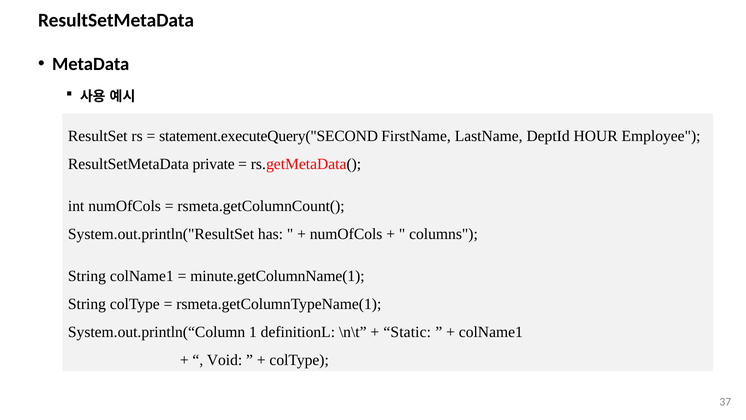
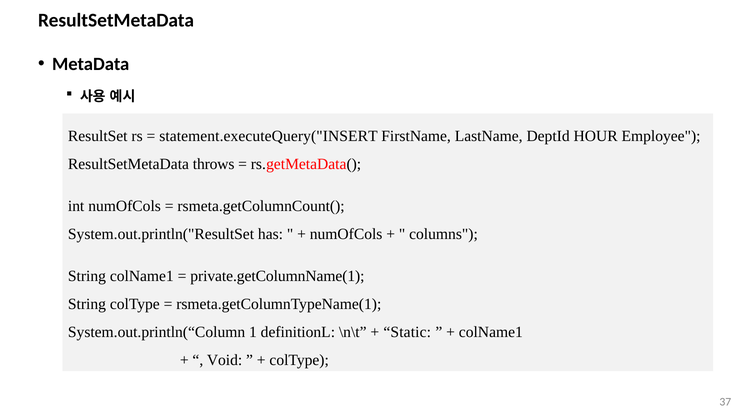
statement.executeQuery("SECOND: statement.executeQuery("SECOND -> statement.executeQuery("INSERT
private: private -> throws
minute.getColumnName(1: minute.getColumnName(1 -> private.getColumnName(1
